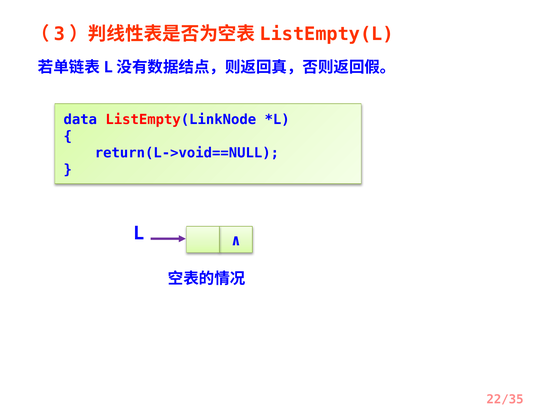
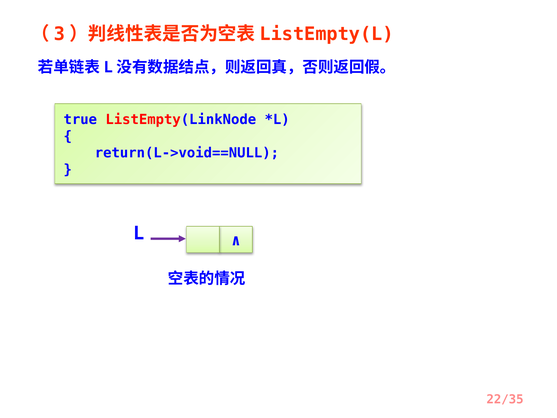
data: data -> true
